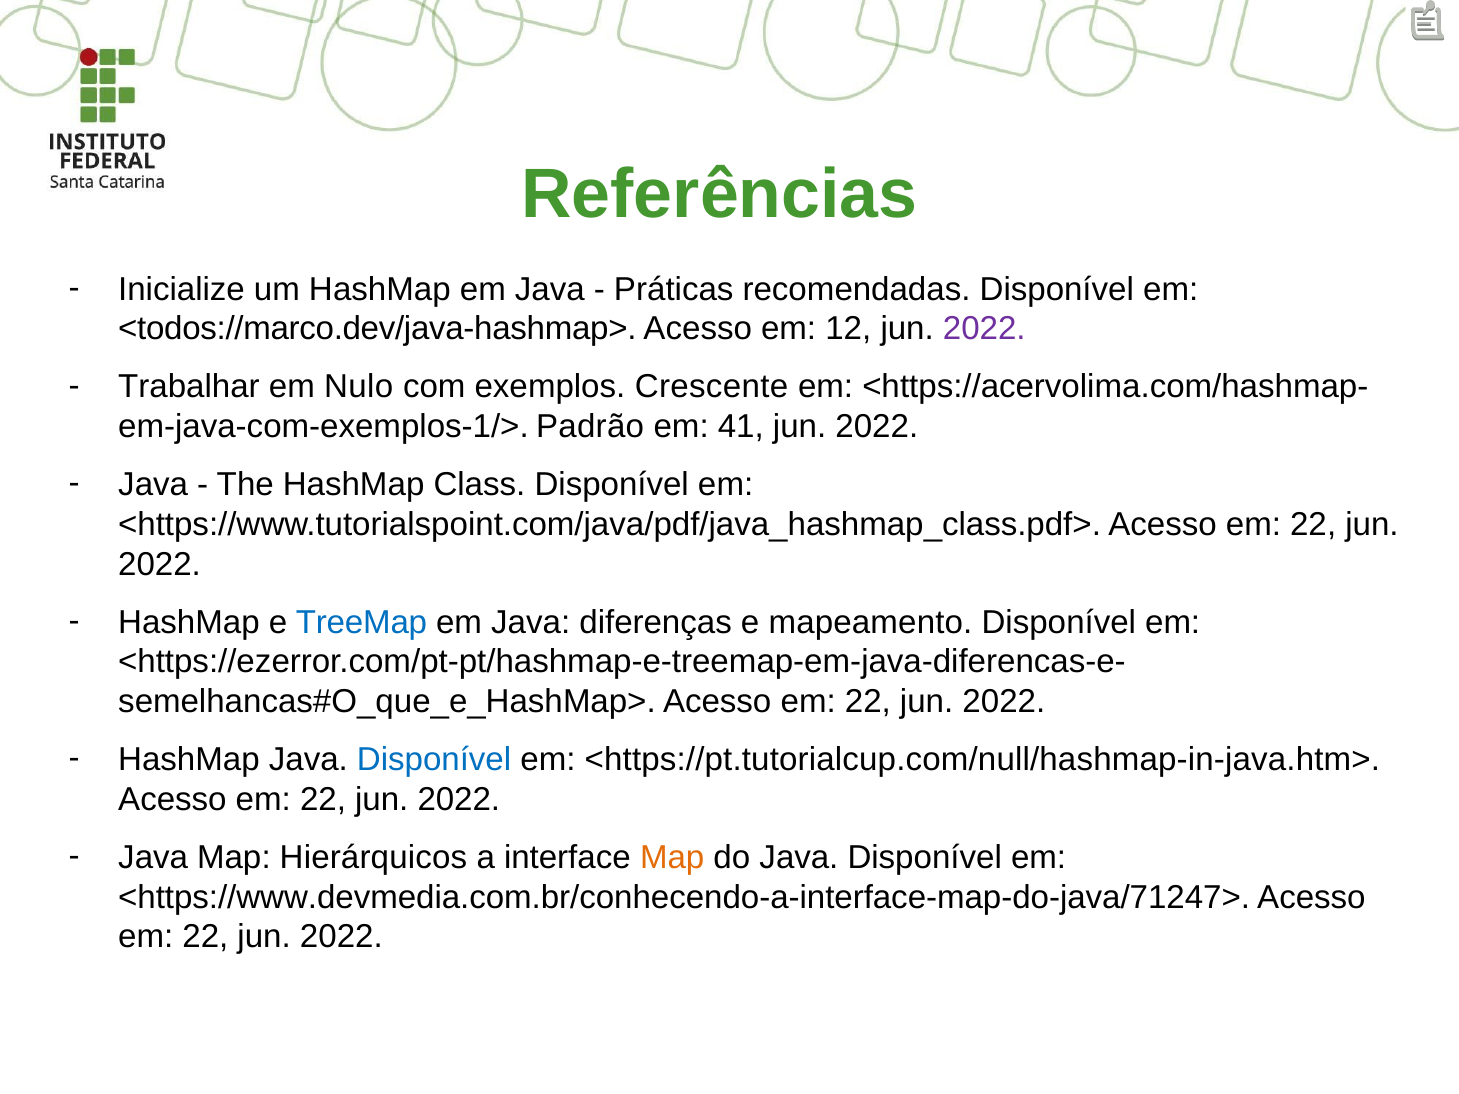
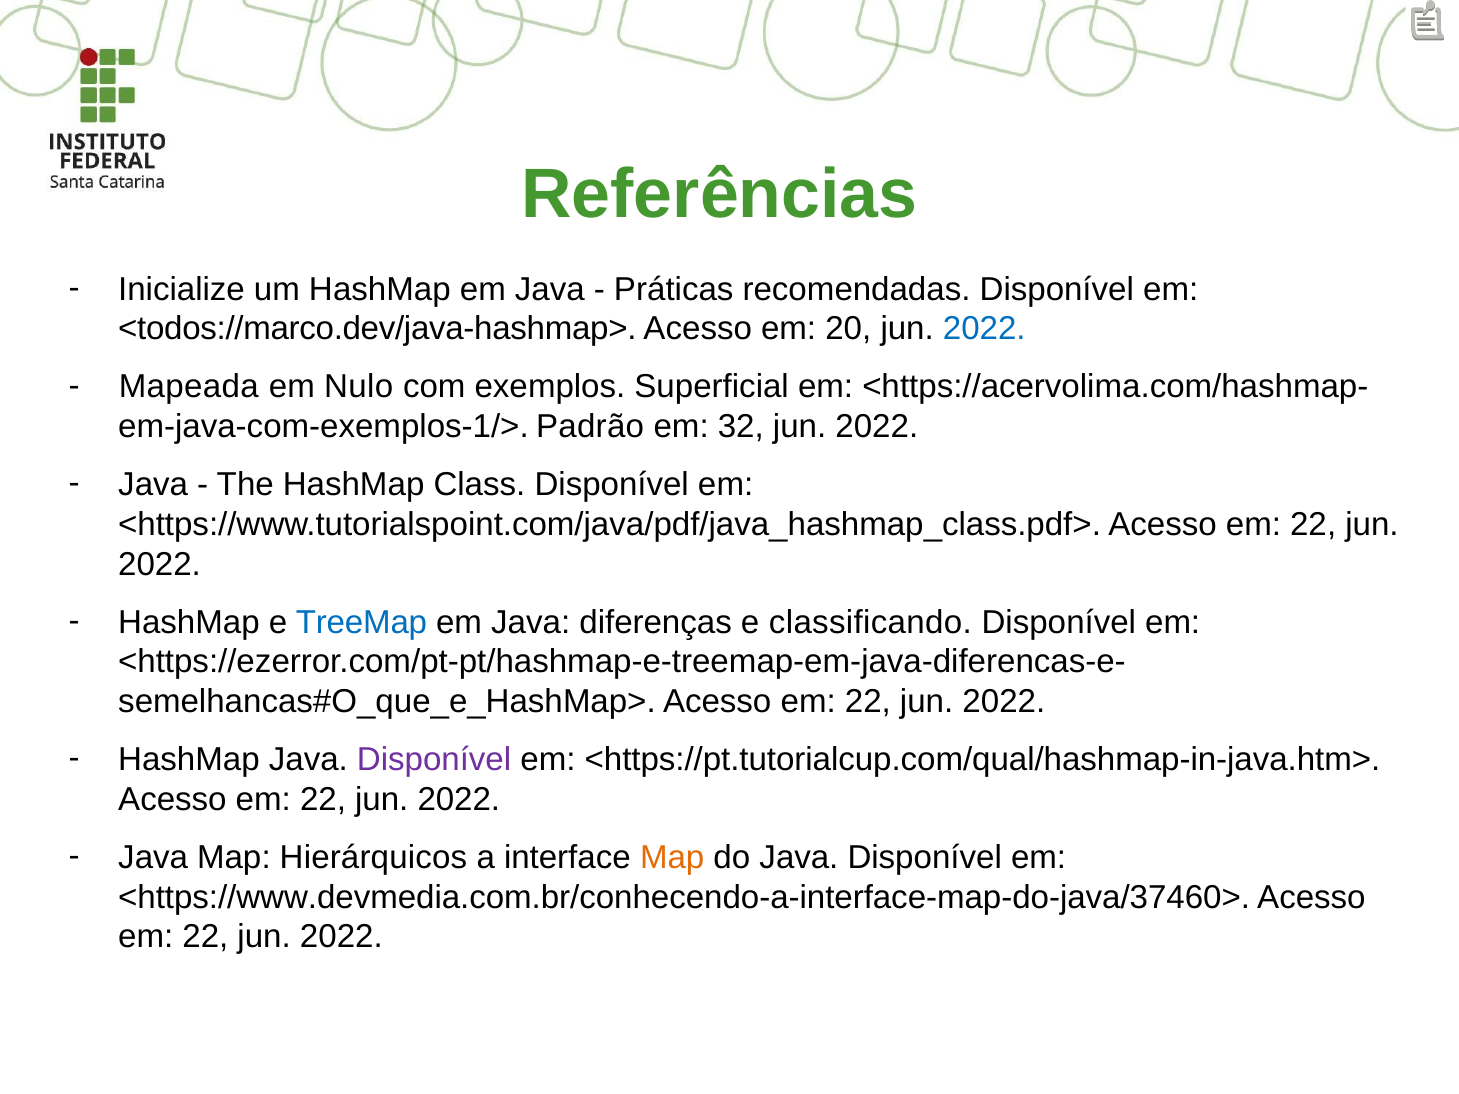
12: 12 -> 20
2022 at (984, 329) colour: purple -> blue
Trabalhar: Trabalhar -> Mapeada
Crescente: Crescente -> Superficial
41: 41 -> 32
mapeamento: mapeamento -> classificando
Disponível at (434, 760) colour: blue -> purple
<https://pt.tutorialcup.com/null/hashmap-in-java.htm>: <https://pt.tutorialcup.com/null/hashmap-in-java.htm> -> <https://pt.tutorialcup.com/qual/hashmap-in-java.htm>
<https://www.devmedia.com.br/conhecendo-a-interface-map-do-java/71247>: <https://www.devmedia.com.br/conhecendo-a-interface-map-do-java/71247> -> <https://www.devmedia.com.br/conhecendo-a-interface-map-do-java/37460>
